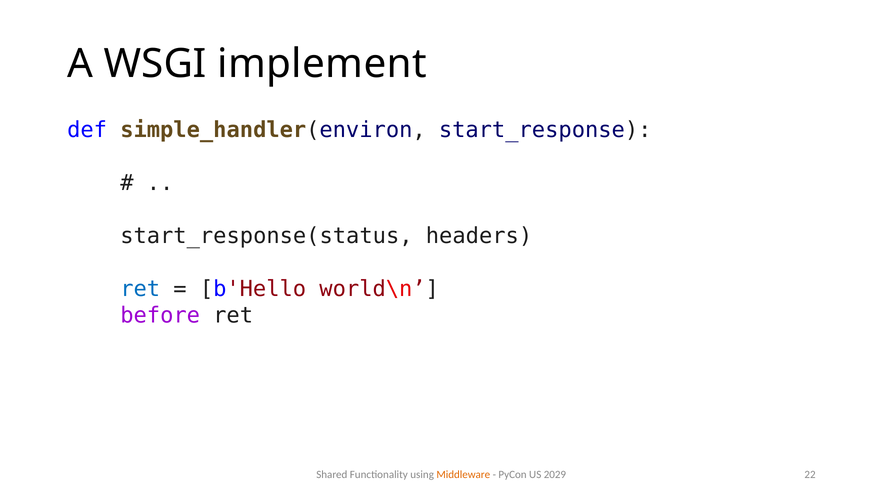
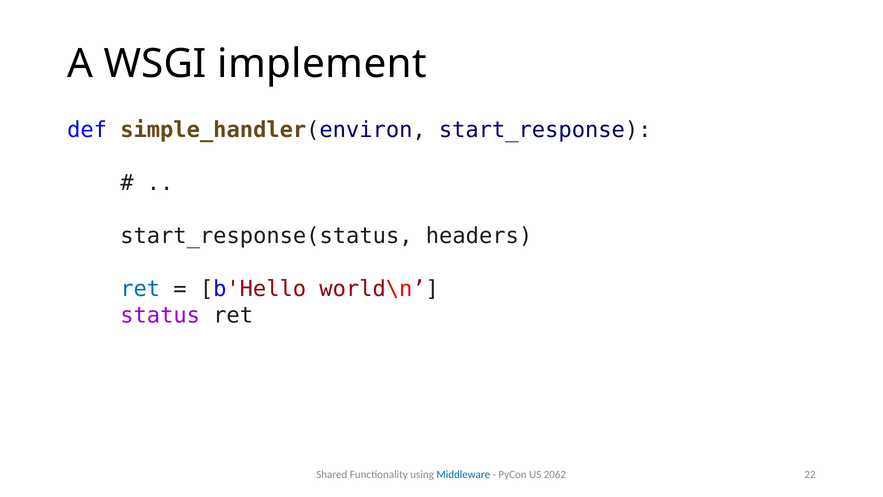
before: before -> status
Middleware colour: orange -> blue
2029: 2029 -> 2062
